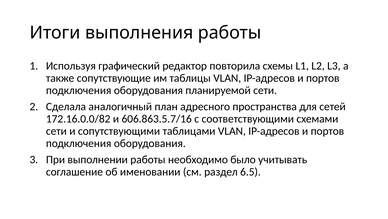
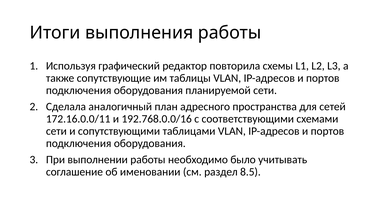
172.16.0.0/82: 172.16.0.0/82 -> 172.16.0.0/11
606.863.5.7/16: 606.863.5.7/16 -> 192.768.0.0/16
6.5: 6.5 -> 8.5
